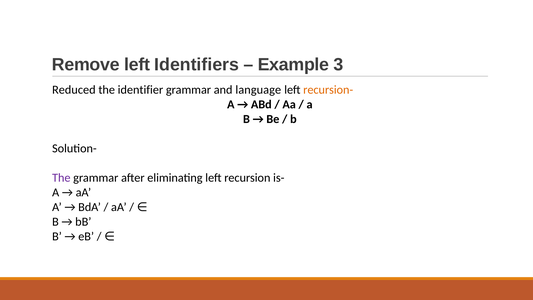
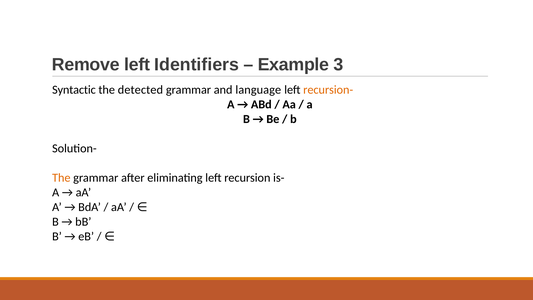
Reduced: Reduced -> Syntactic
identifier: identifier -> detected
The at (61, 178) colour: purple -> orange
